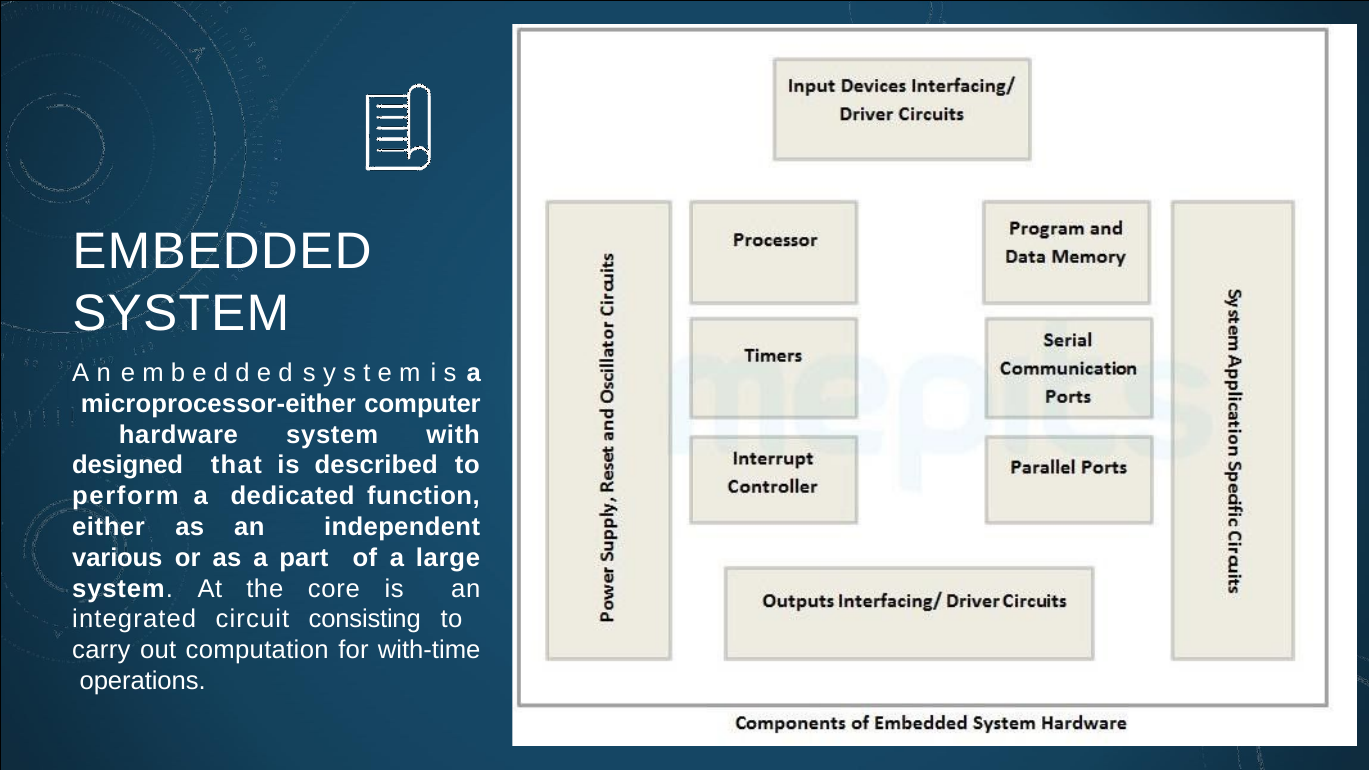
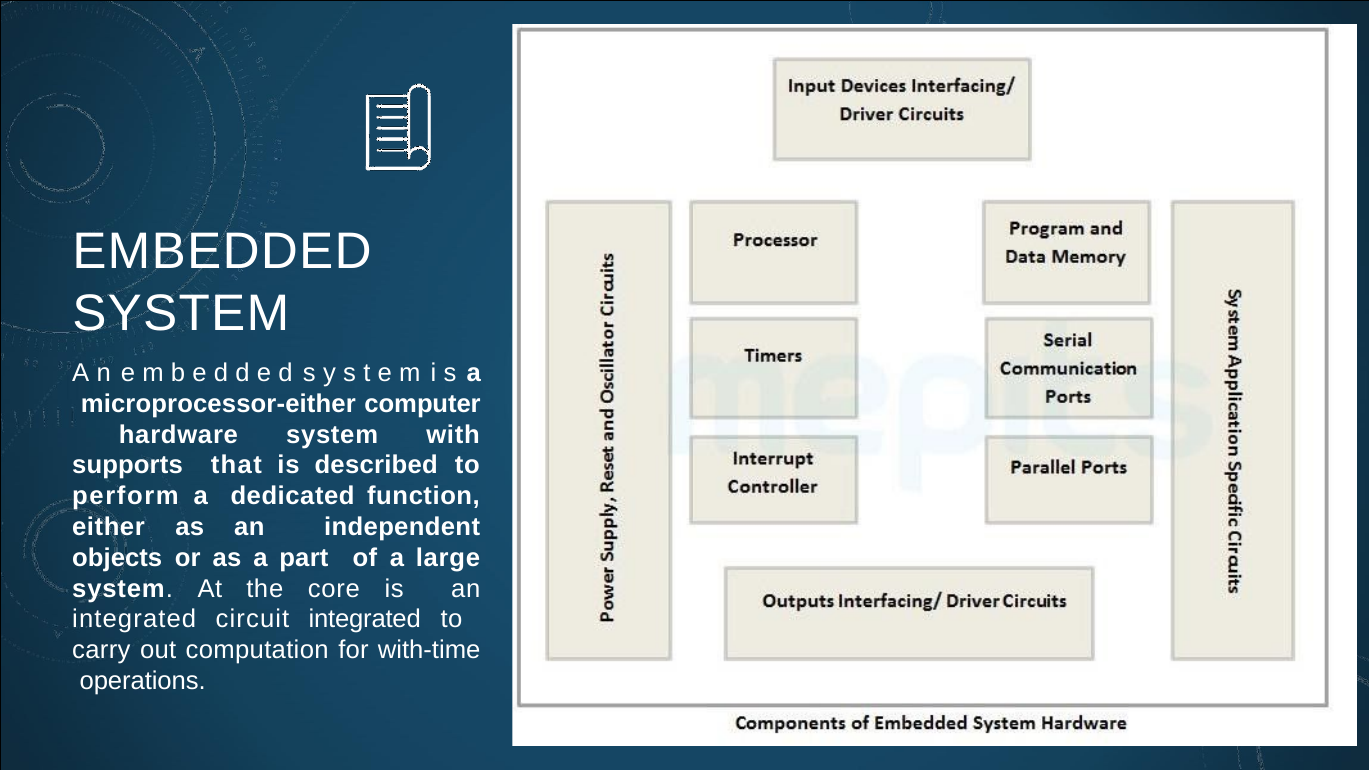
designed: designed -> supports
various: various -> objects
circuit consisting: consisting -> integrated
